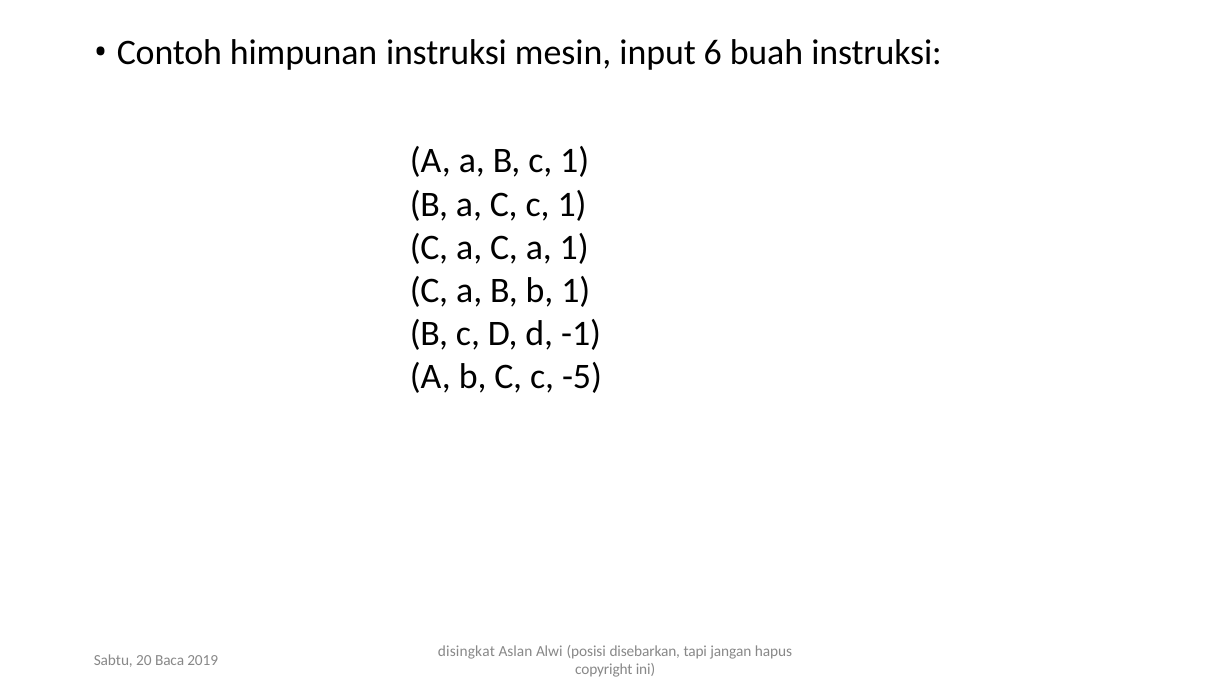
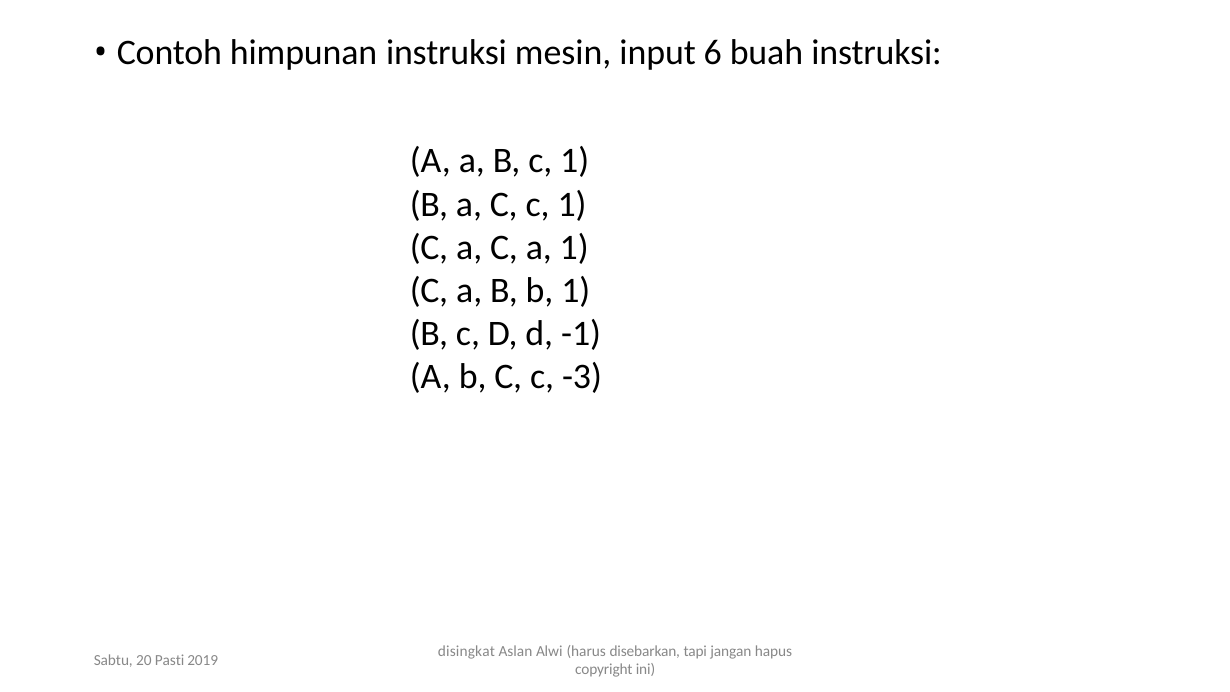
-5: -5 -> -3
posisi: posisi -> harus
Baca: Baca -> Pasti
